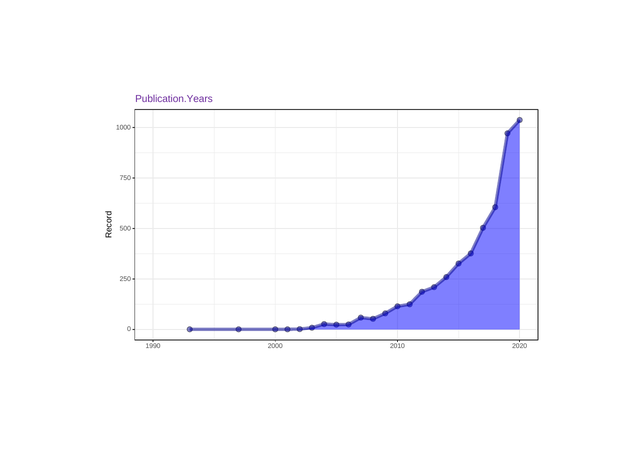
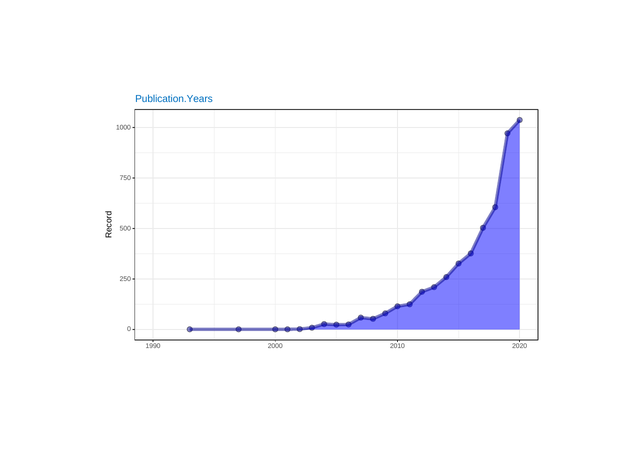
Publication.Years colour: purple -> blue
